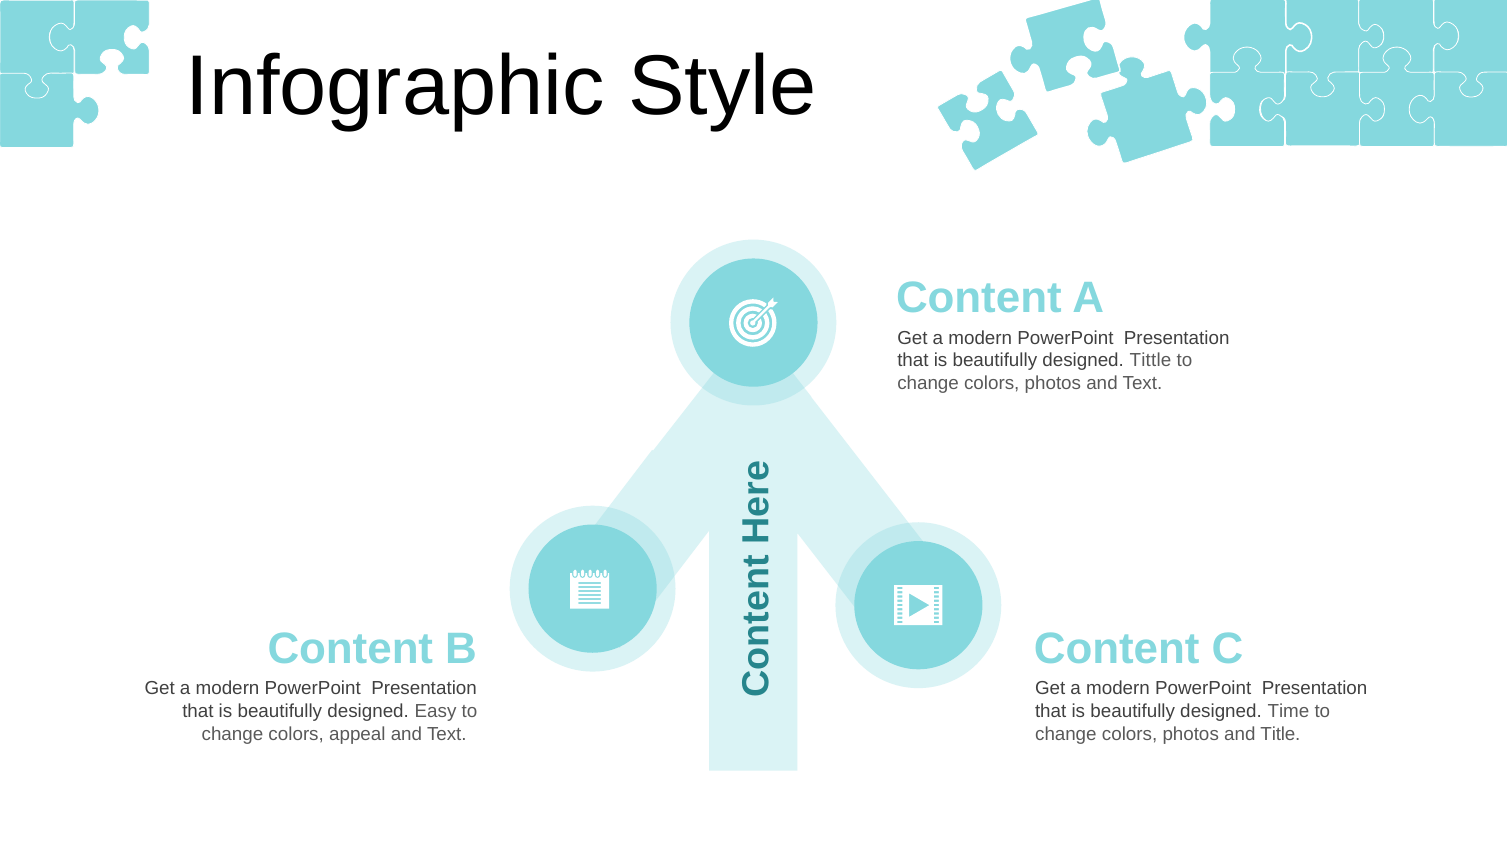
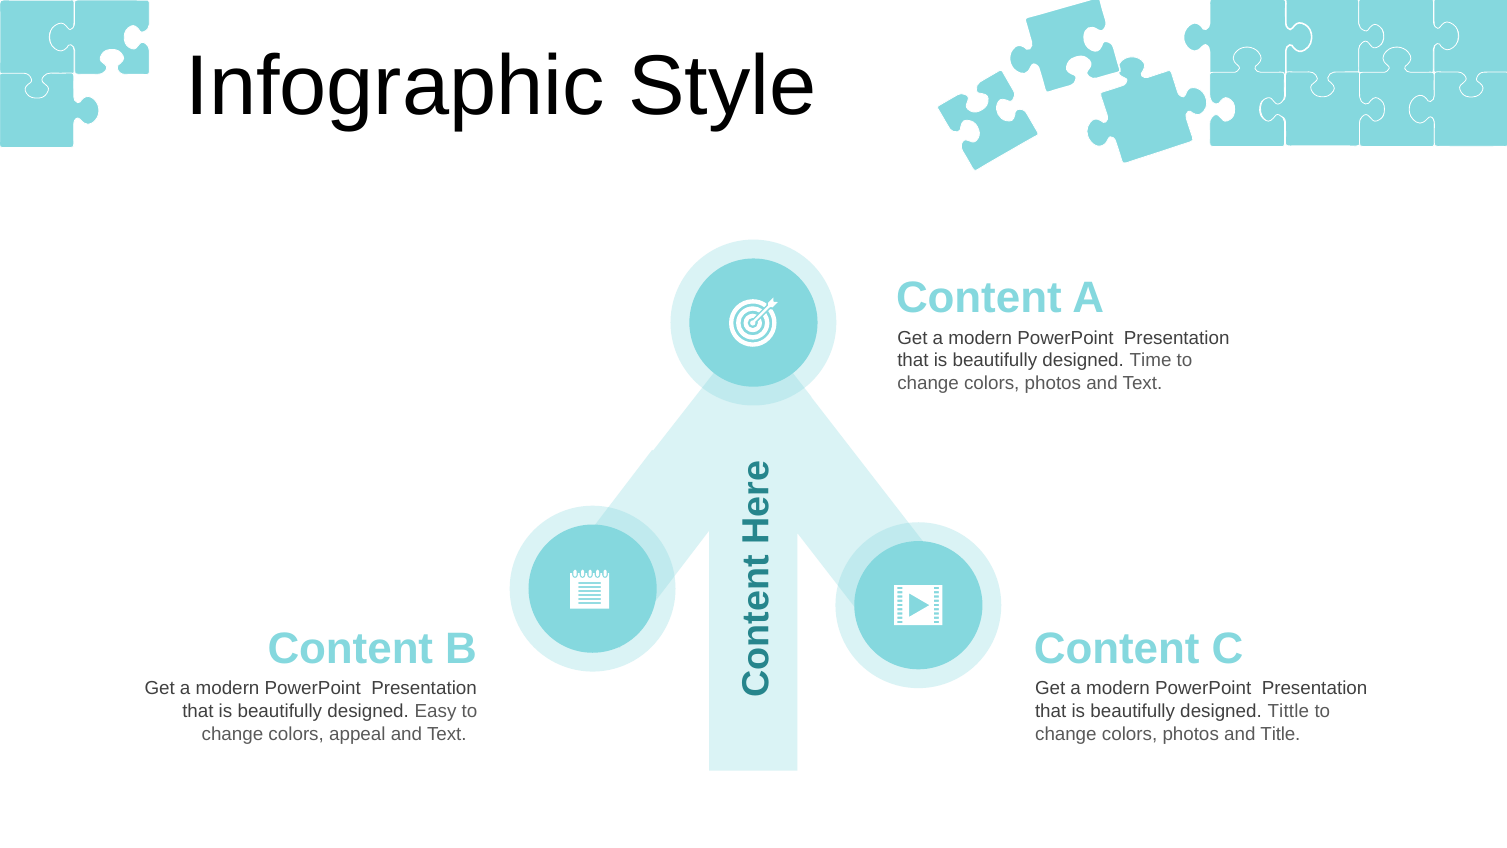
Tittle: Tittle -> Time
Time: Time -> Tittle
